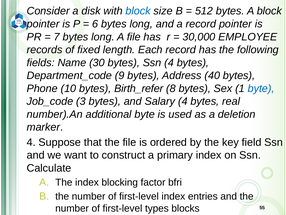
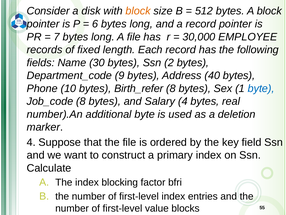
block at (138, 11) colour: blue -> orange
Ssn 4: 4 -> 2
Job_code 3: 3 -> 8
types: types -> value
